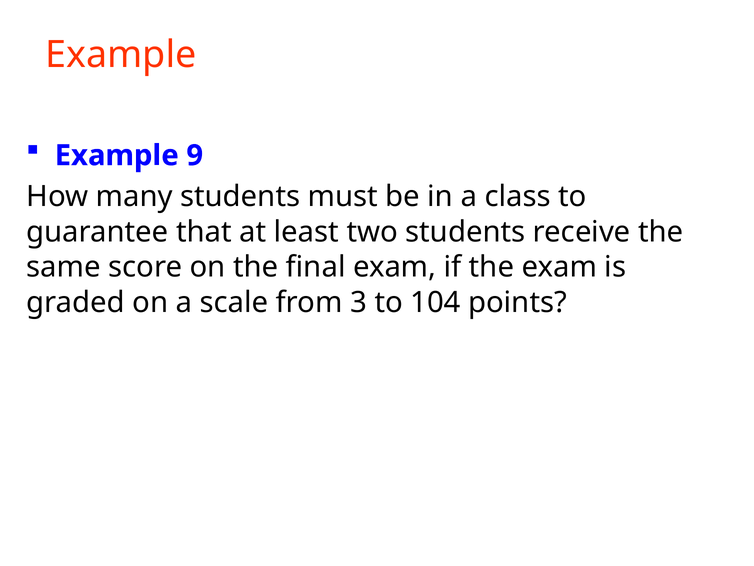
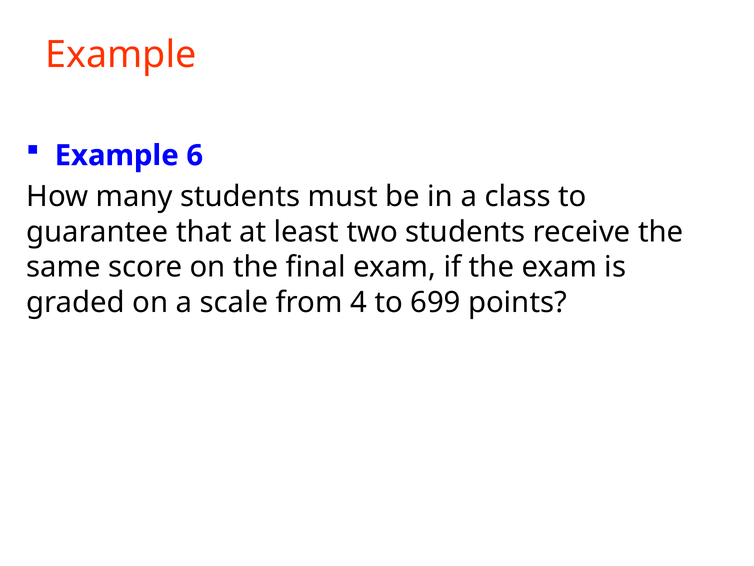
9: 9 -> 6
3: 3 -> 4
104: 104 -> 699
